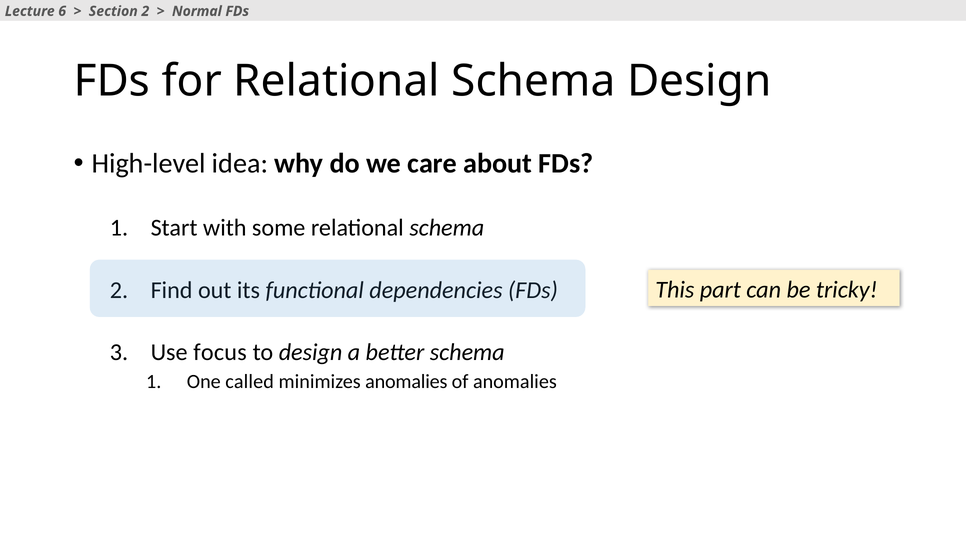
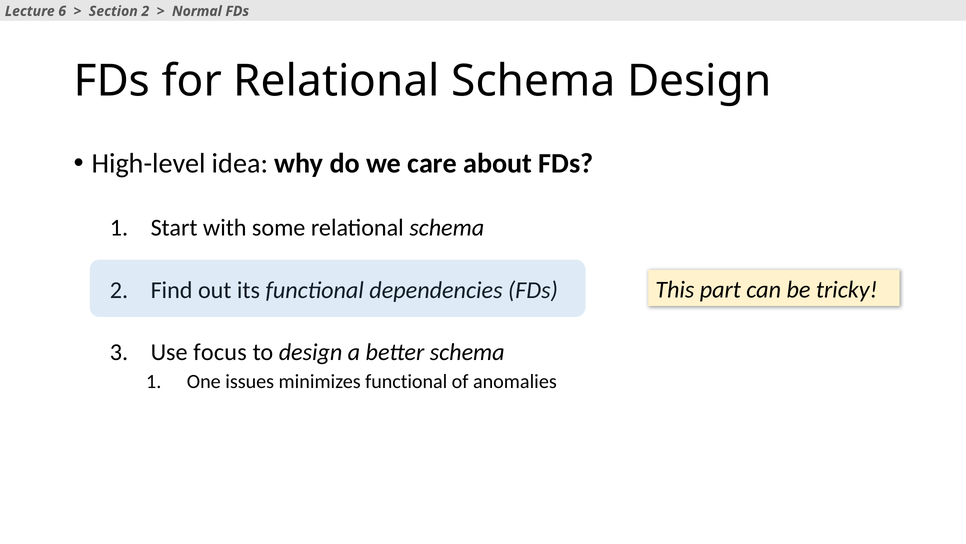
called: called -> issues
minimizes anomalies: anomalies -> functional
